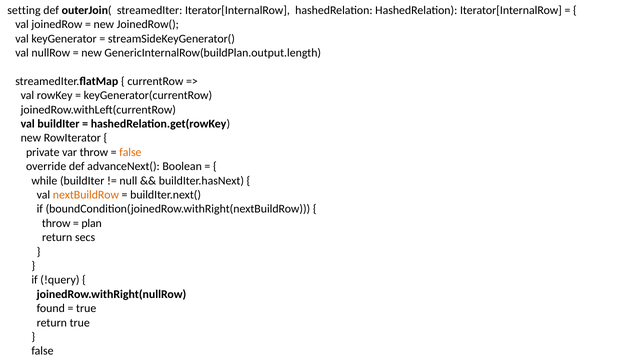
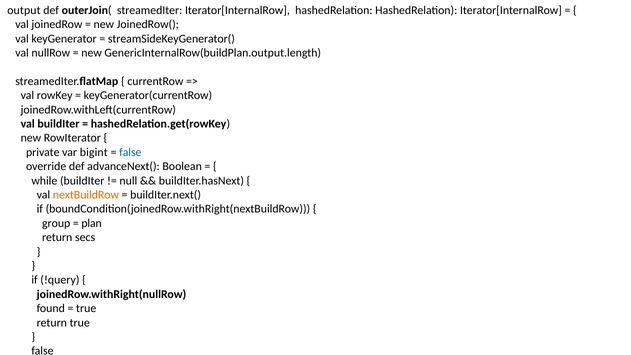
setting: setting -> output
var throw: throw -> bigint
false at (130, 152) colour: orange -> blue
throw at (56, 223): throw -> group
